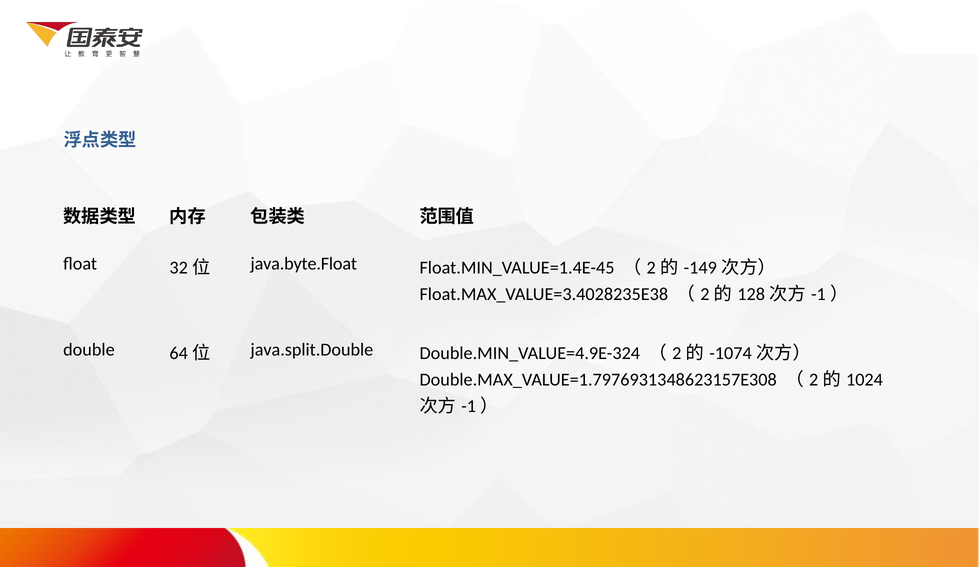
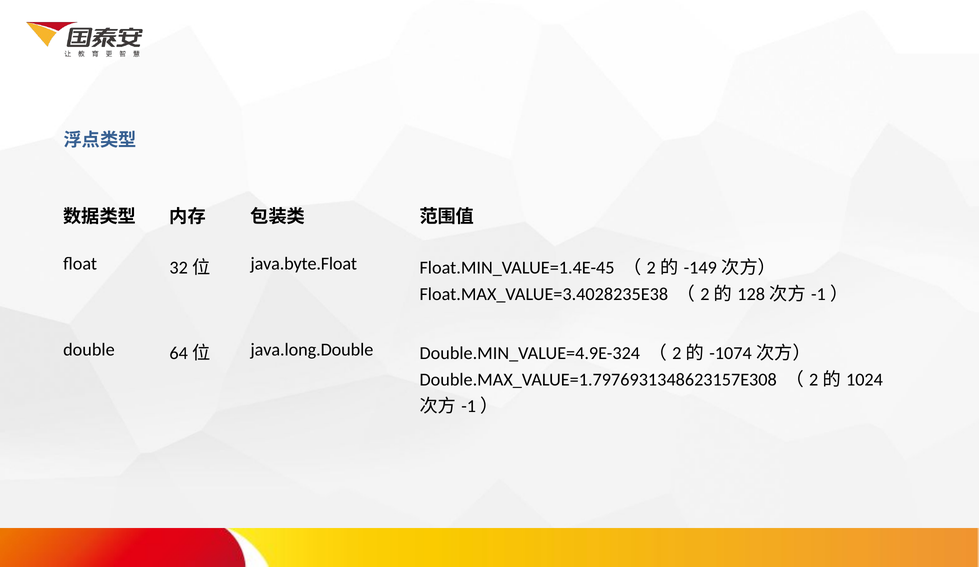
java.split.Double: java.split.Double -> java.long.Double
